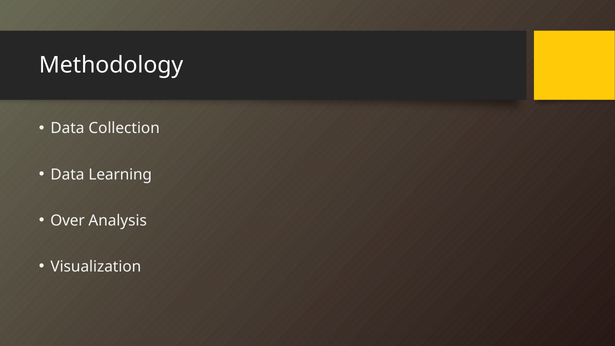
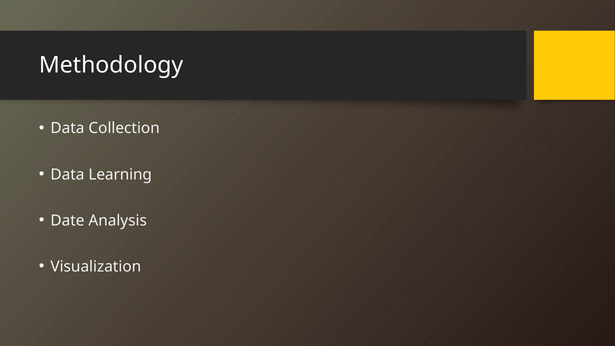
Over: Over -> Date
